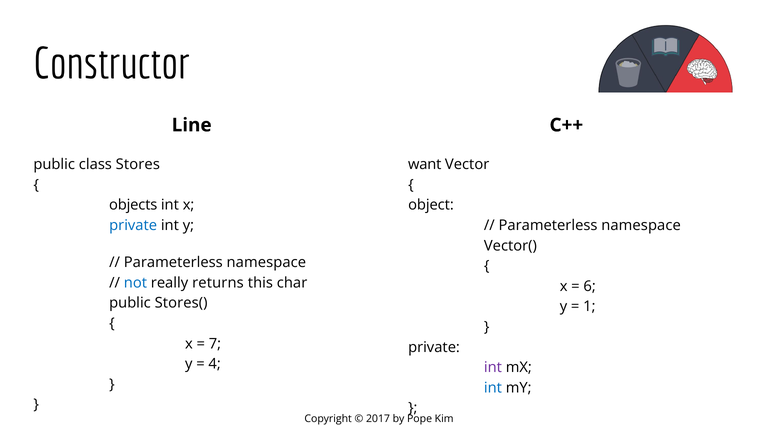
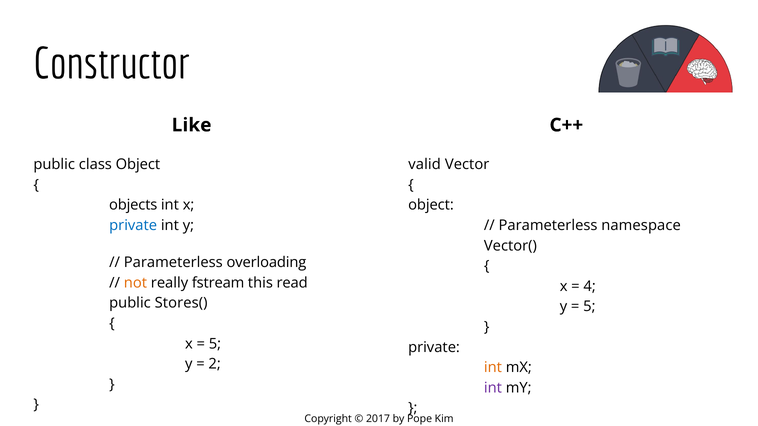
Line: Line -> Like
class Stores: Stores -> Object
want: want -> valid
namespace at (266, 263): namespace -> overloading
not colour: blue -> orange
returns: returns -> fstream
char: char -> read
6: 6 -> 4
1 at (589, 307): 1 -> 5
7 at (215, 344): 7 -> 5
4: 4 -> 2
int at (493, 368) colour: purple -> orange
int at (493, 388) colour: blue -> purple
